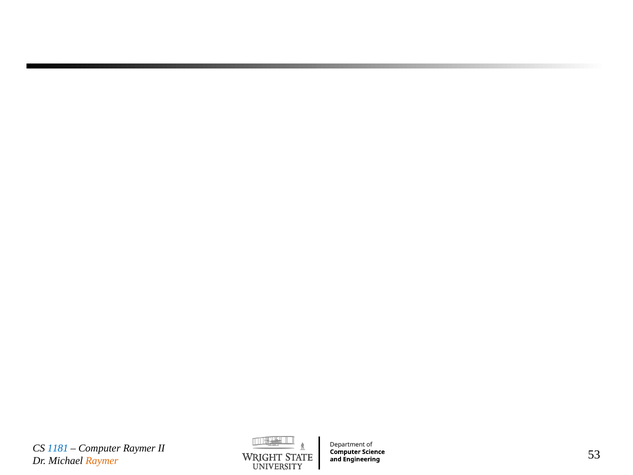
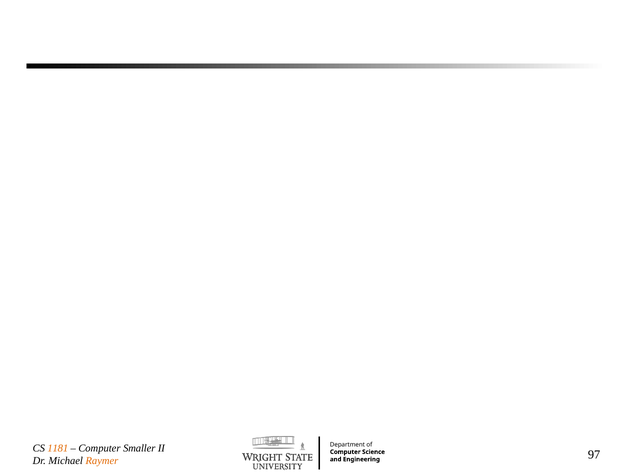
1181 colour: blue -> orange
Computer Raymer: Raymer -> Smaller
53: 53 -> 97
